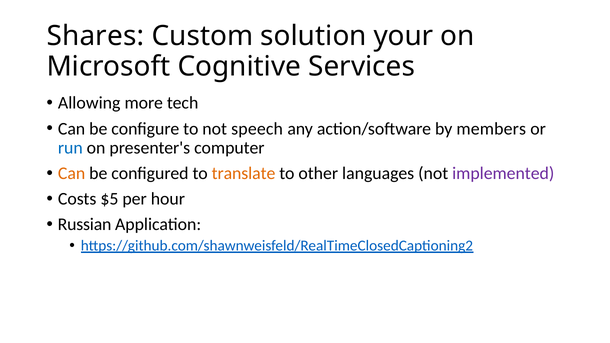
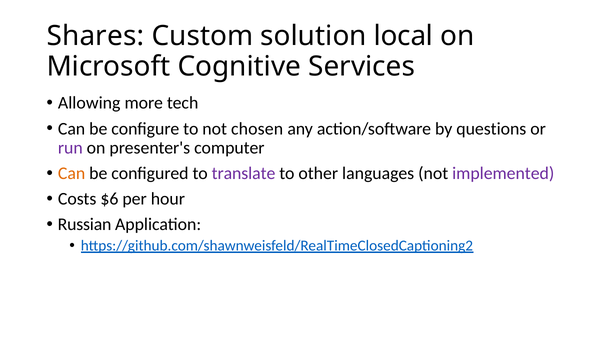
your: your -> local
speech: speech -> chosen
members: members -> questions
run colour: blue -> purple
translate colour: orange -> purple
$5: $5 -> $6
